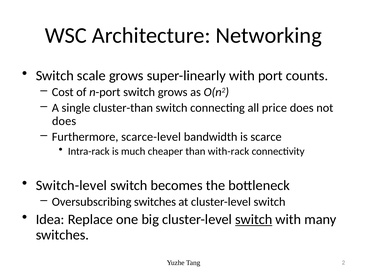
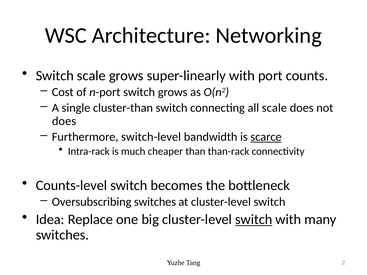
all price: price -> scale
scarce-level: scarce-level -> switch-level
scarce underline: none -> present
with-rack: with-rack -> than-rack
Switch-level: Switch-level -> Counts-level
